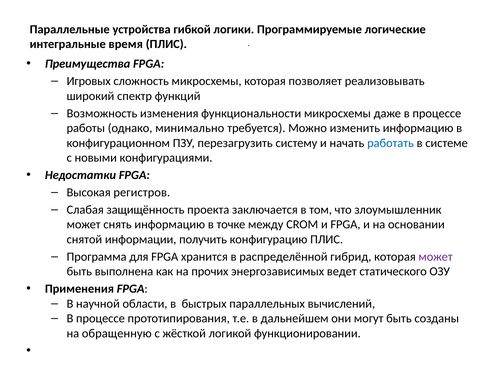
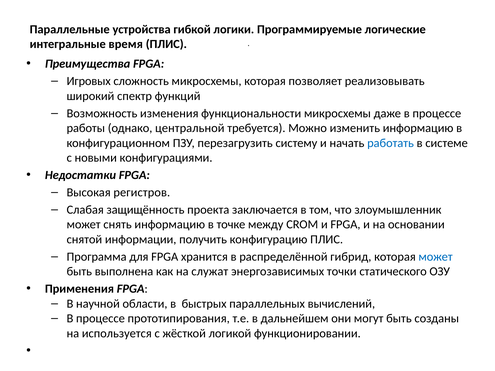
минимально: минимально -> центральной
может at (436, 257) colour: purple -> blue
прочих: прочих -> служат
ведет: ведет -> точки
обращенную: обращенную -> используется
